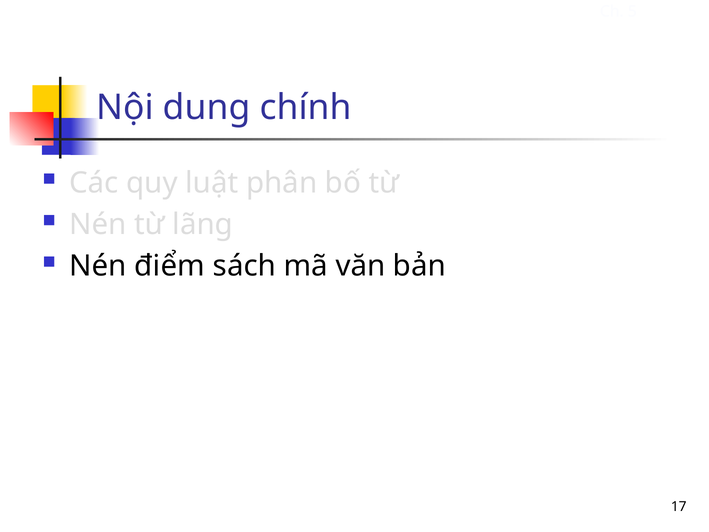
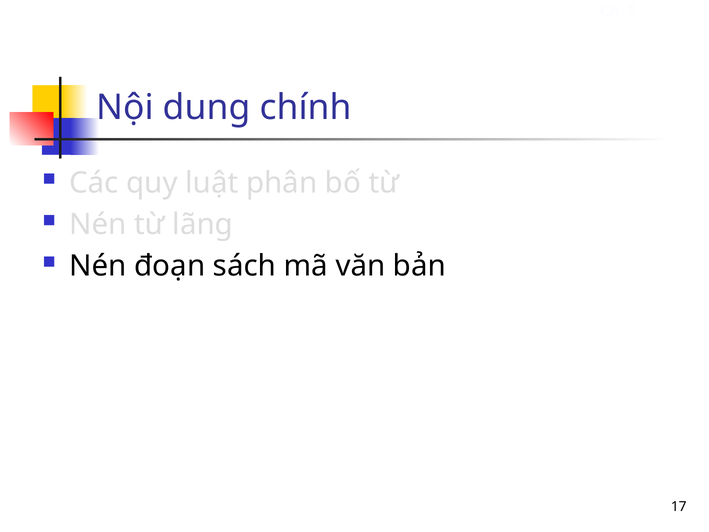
điểm: điểm -> đoạn
